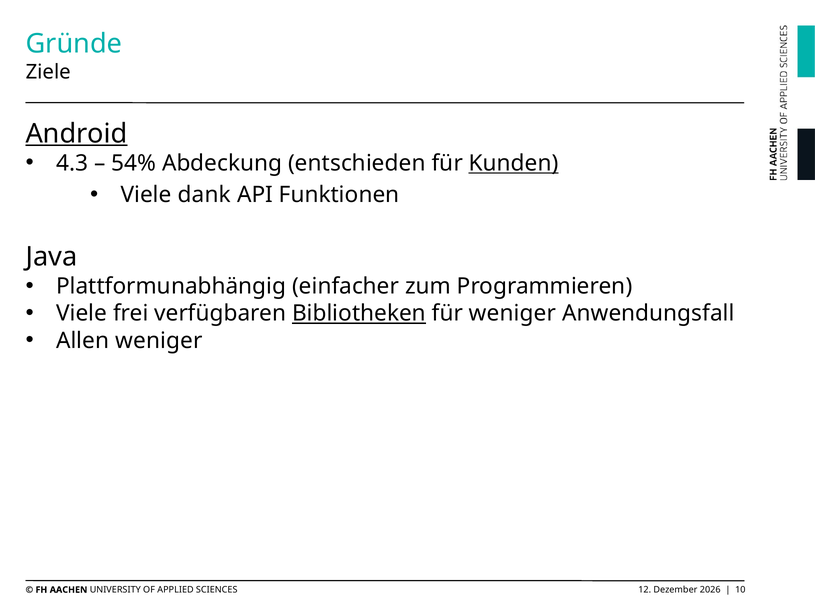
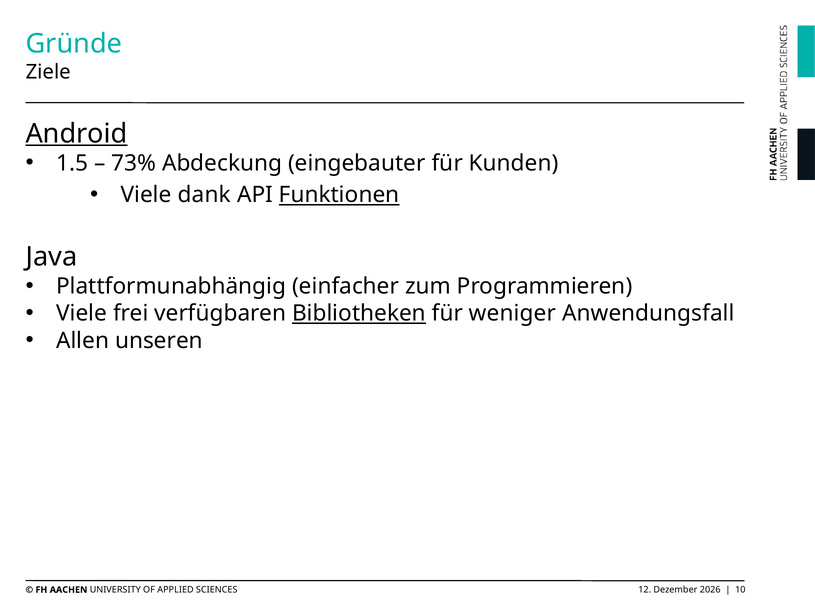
4.3: 4.3 -> 1.5
54%: 54% -> 73%
entschieden: entschieden -> eingebauter
Kunden underline: present -> none
Funktionen underline: none -> present
Allen weniger: weniger -> unseren
